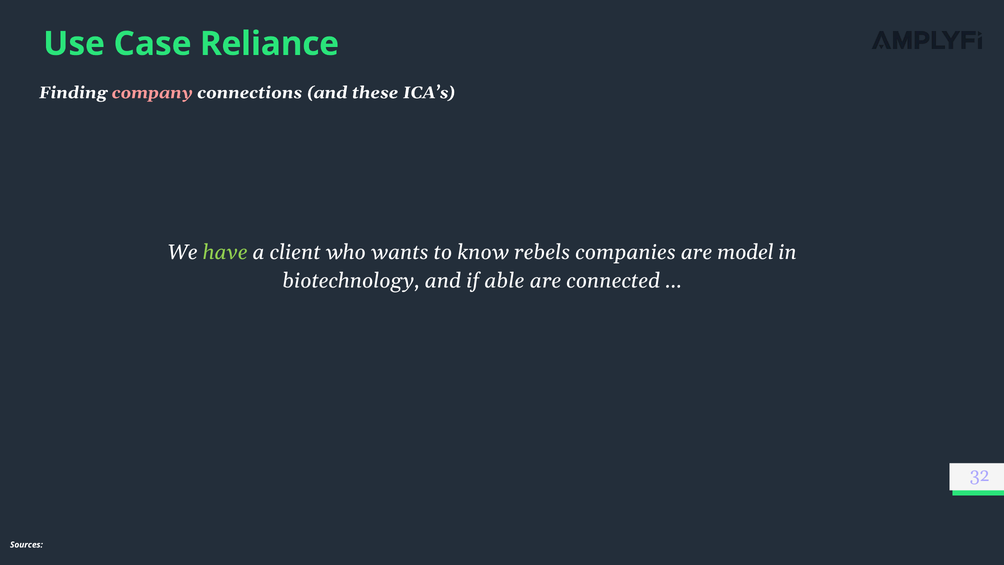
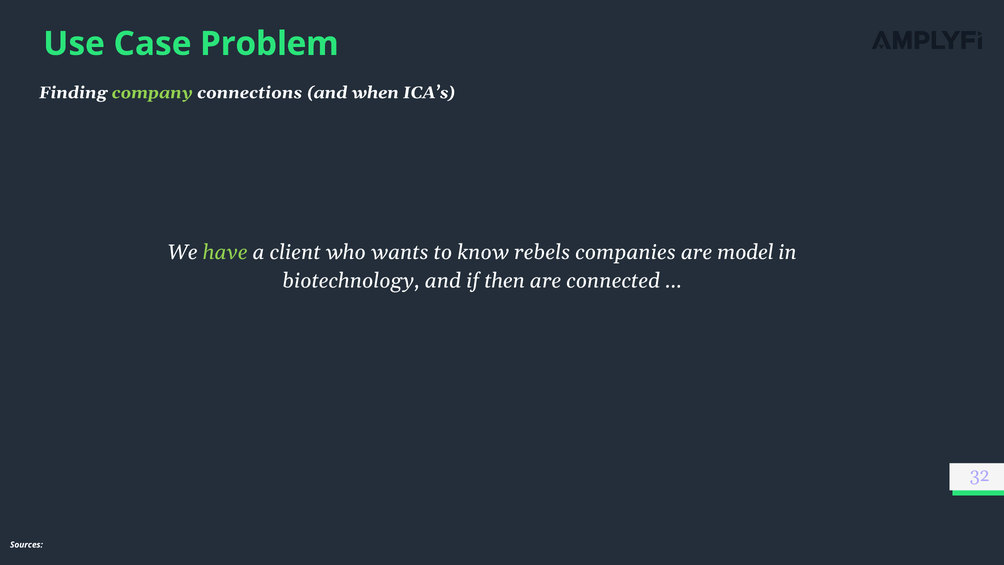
Reliance: Reliance -> Problem
company colour: pink -> light green
these: these -> when
able: able -> then
